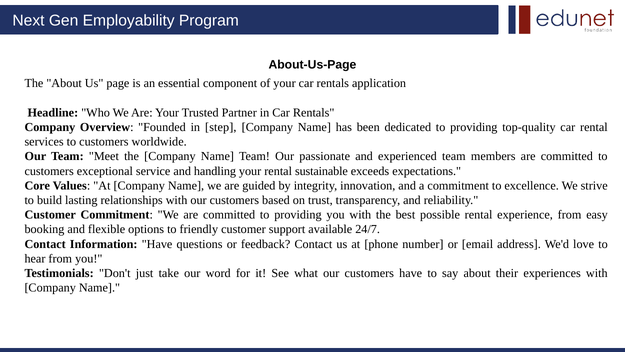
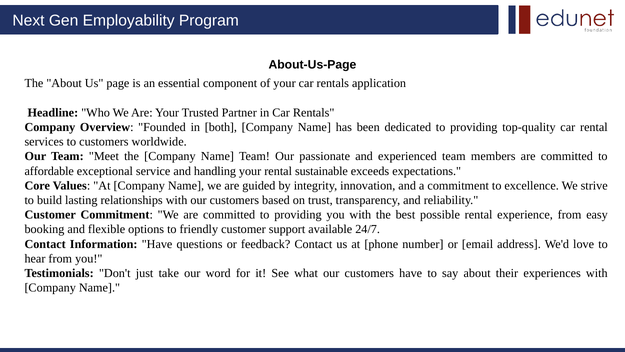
step: step -> both
customers at (49, 171): customers -> affordable
